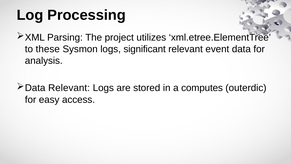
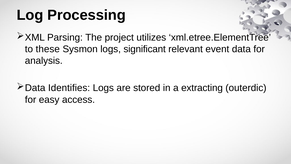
Relevant at (69, 88): Relevant -> Identifies
computes: computes -> extracting
